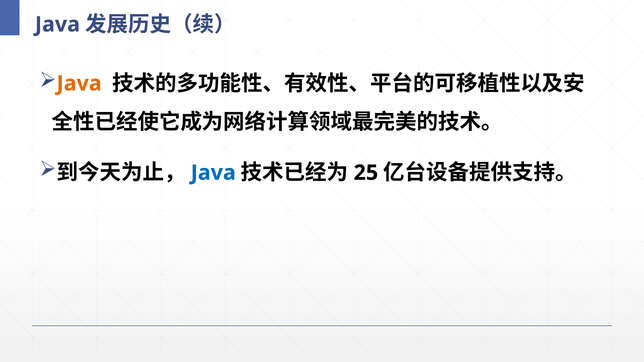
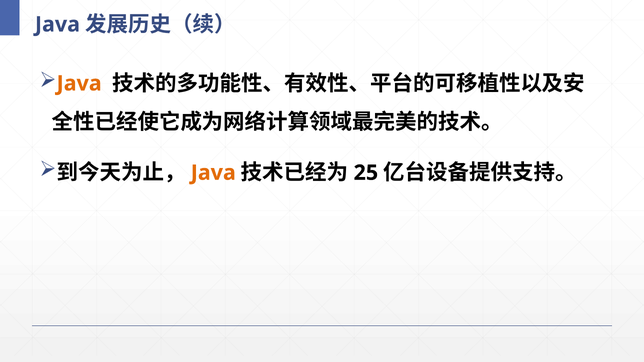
Java at (213, 173) colour: blue -> orange
